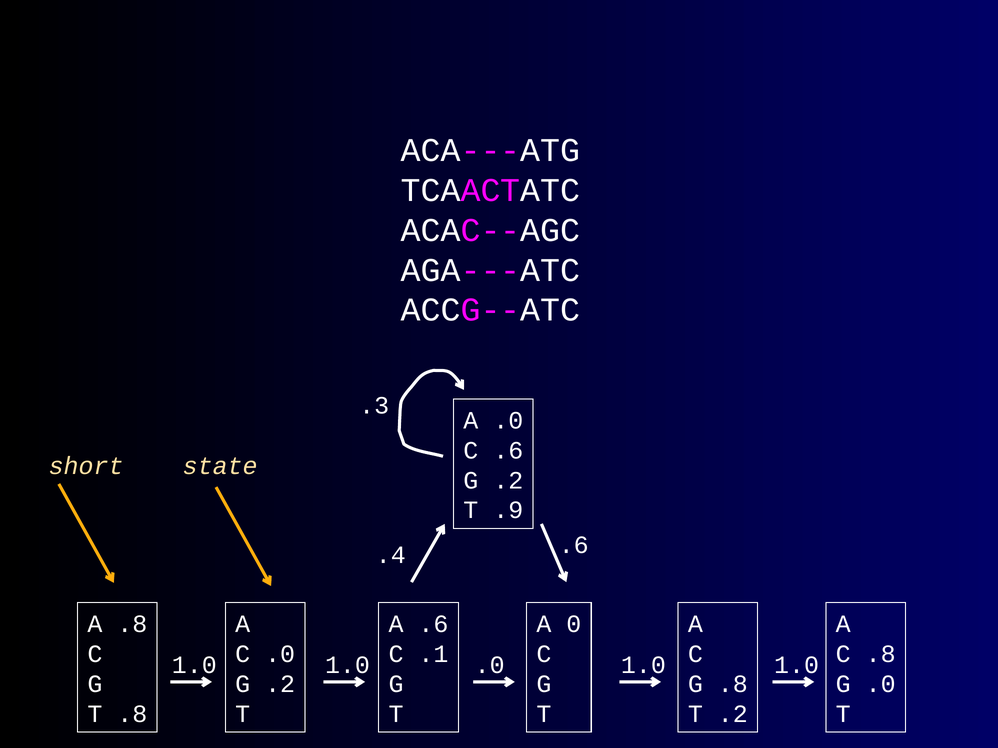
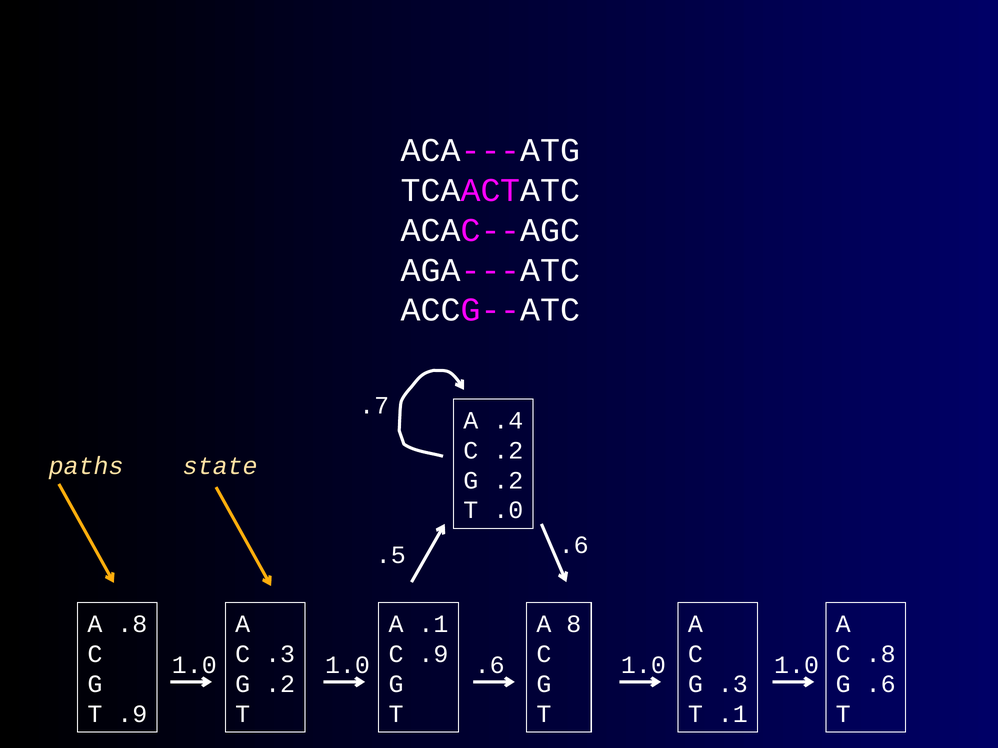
.3: .3 -> .7
A .0: .0 -> .4
C .6: .6 -> .2
short: short -> paths
.9: .9 -> .0
.4: .4 -> .5
A .6: .6 -> .1
0: 0 -> 8
C .0: .0 -> .3
C .1: .1 -> .9
1.0 .0: .0 -> .6
G .8: .8 -> .3
G .0: .0 -> .6
T .8: .8 -> .9
T .2: .2 -> .1
